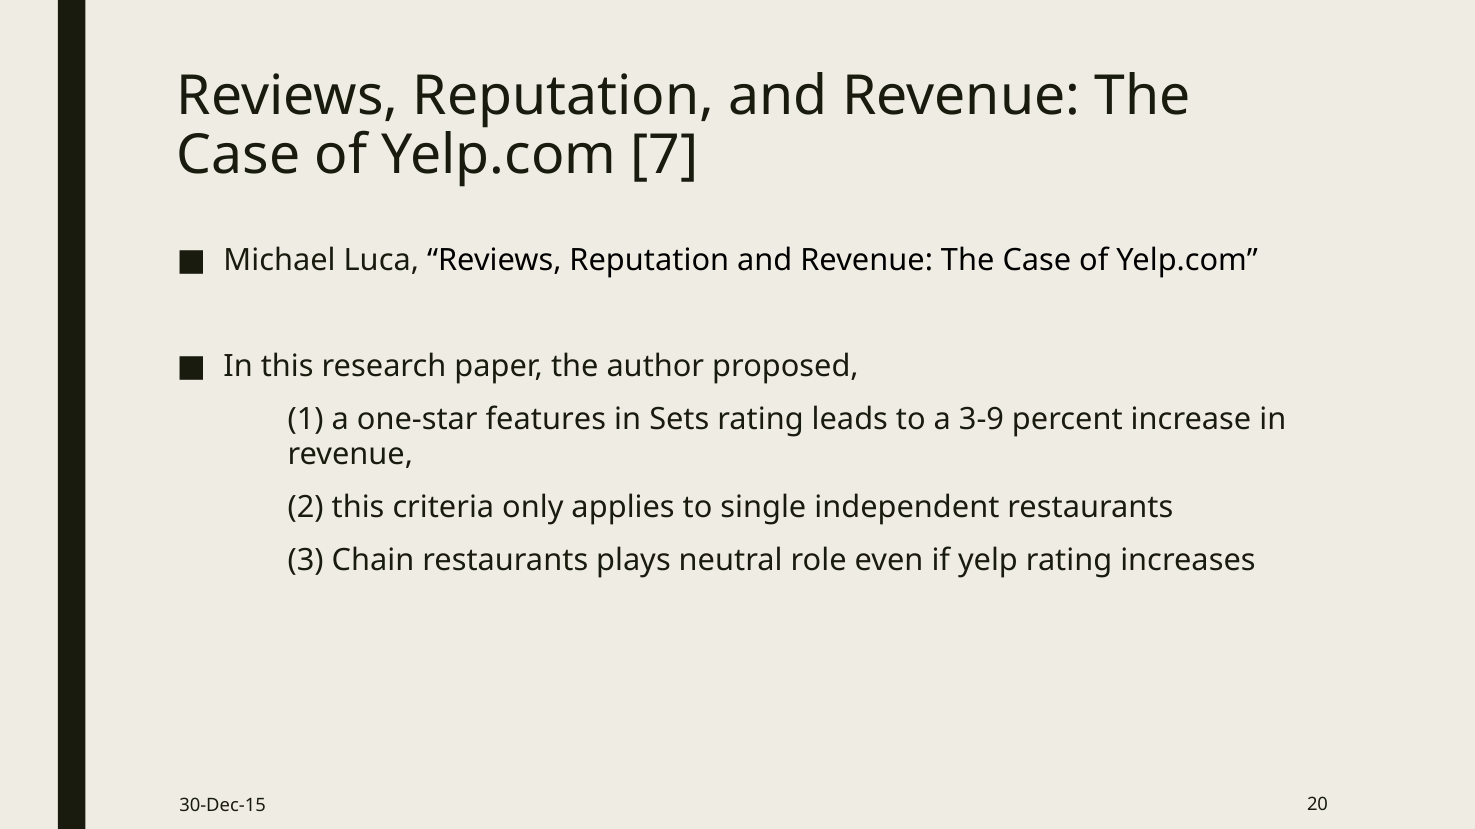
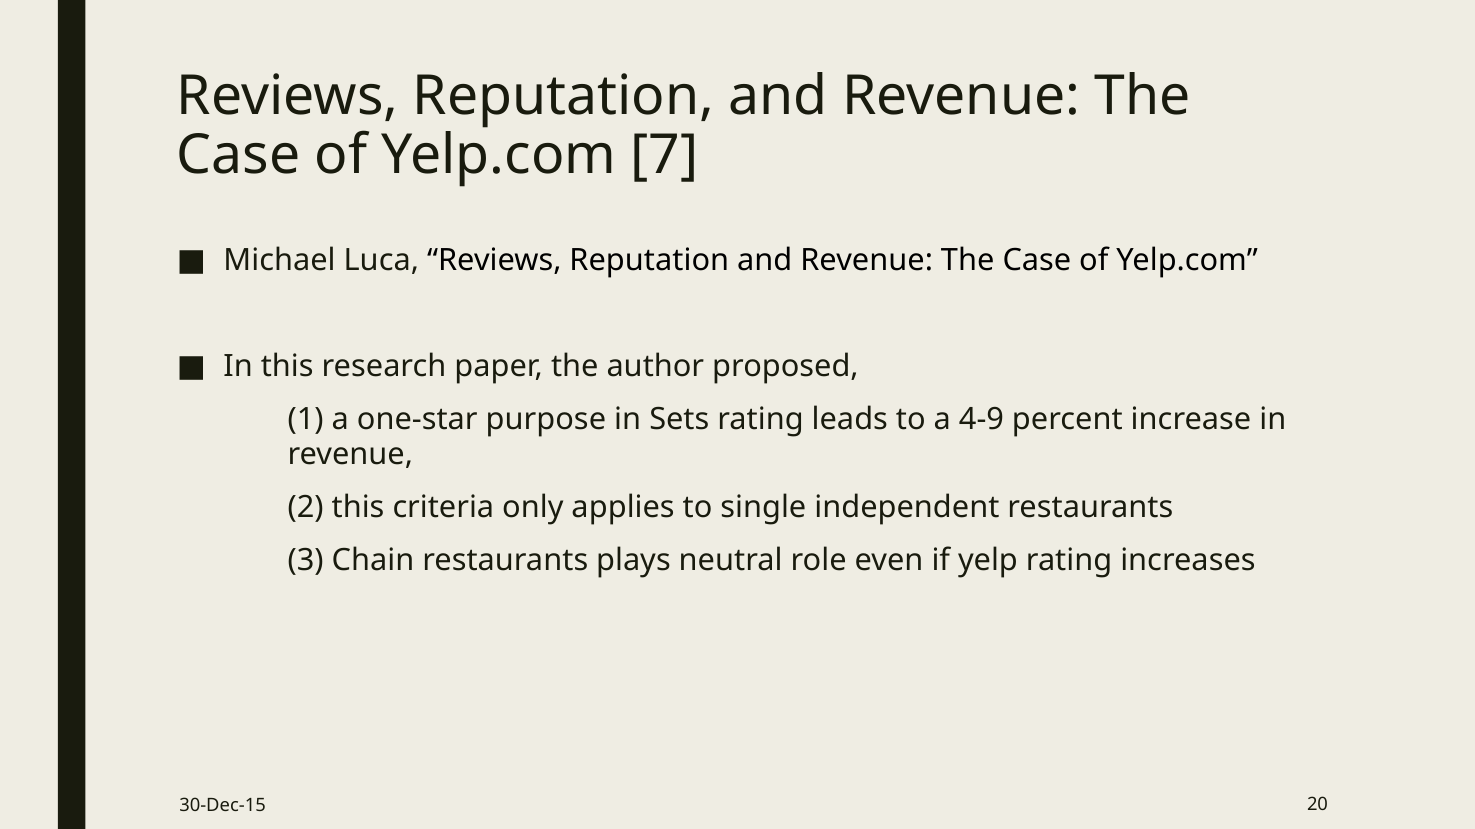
features: features -> purpose
3-9: 3-9 -> 4-9
